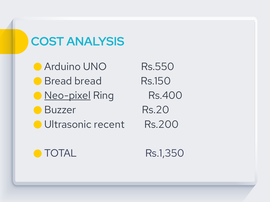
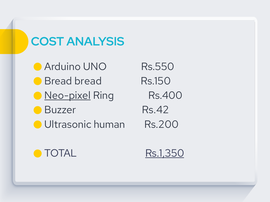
Rs.20: Rs.20 -> Rs.42
recent: recent -> human
Rs.1,350 underline: none -> present
